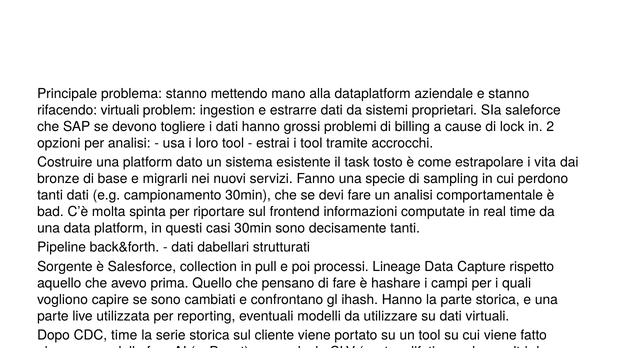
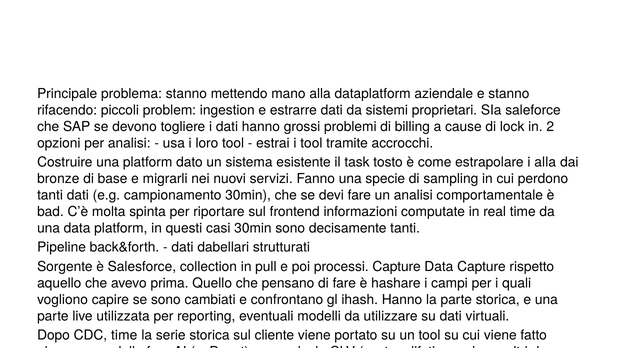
rifacendo virtuali: virtuali -> piccoli
i vita: vita -> alla
processi Lineage: Lineage -> Capture
